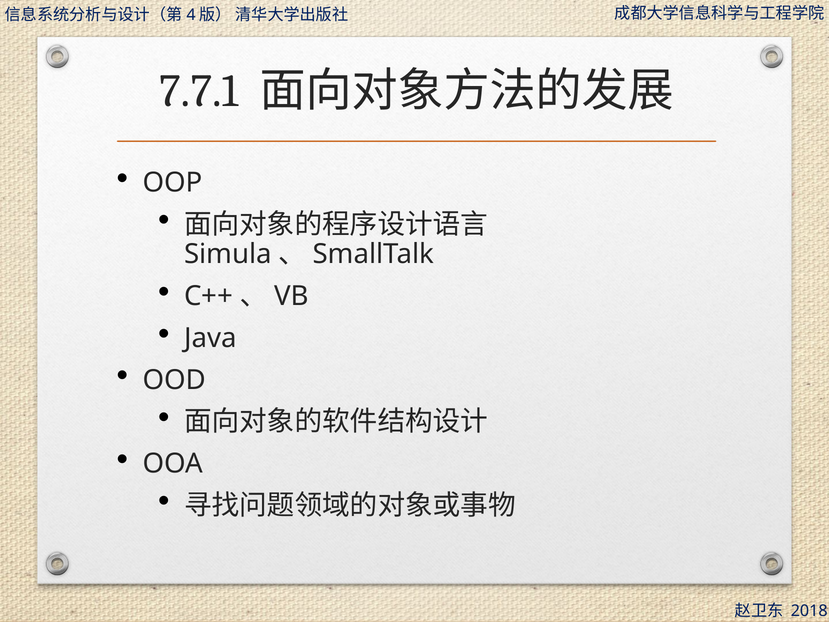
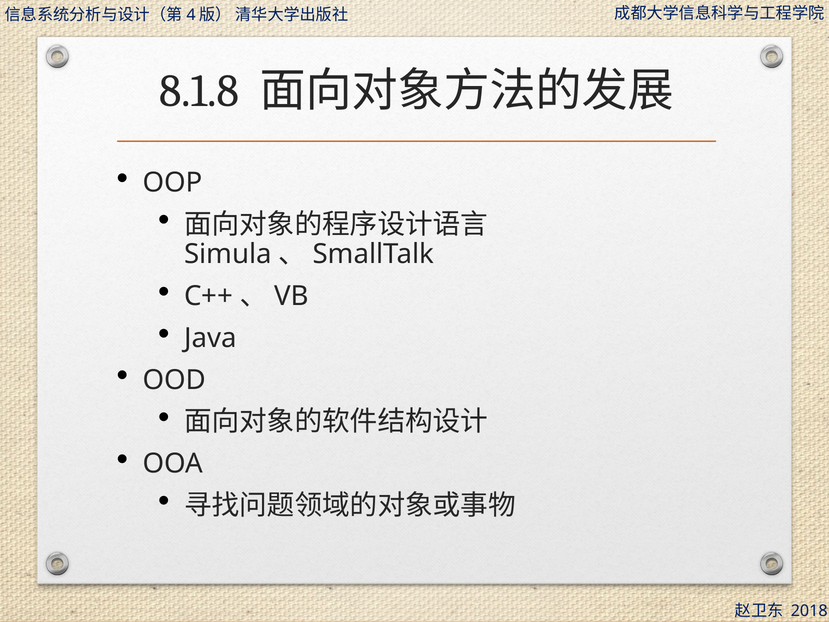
7.7.1: 7.7.1 -> 8.1.8
